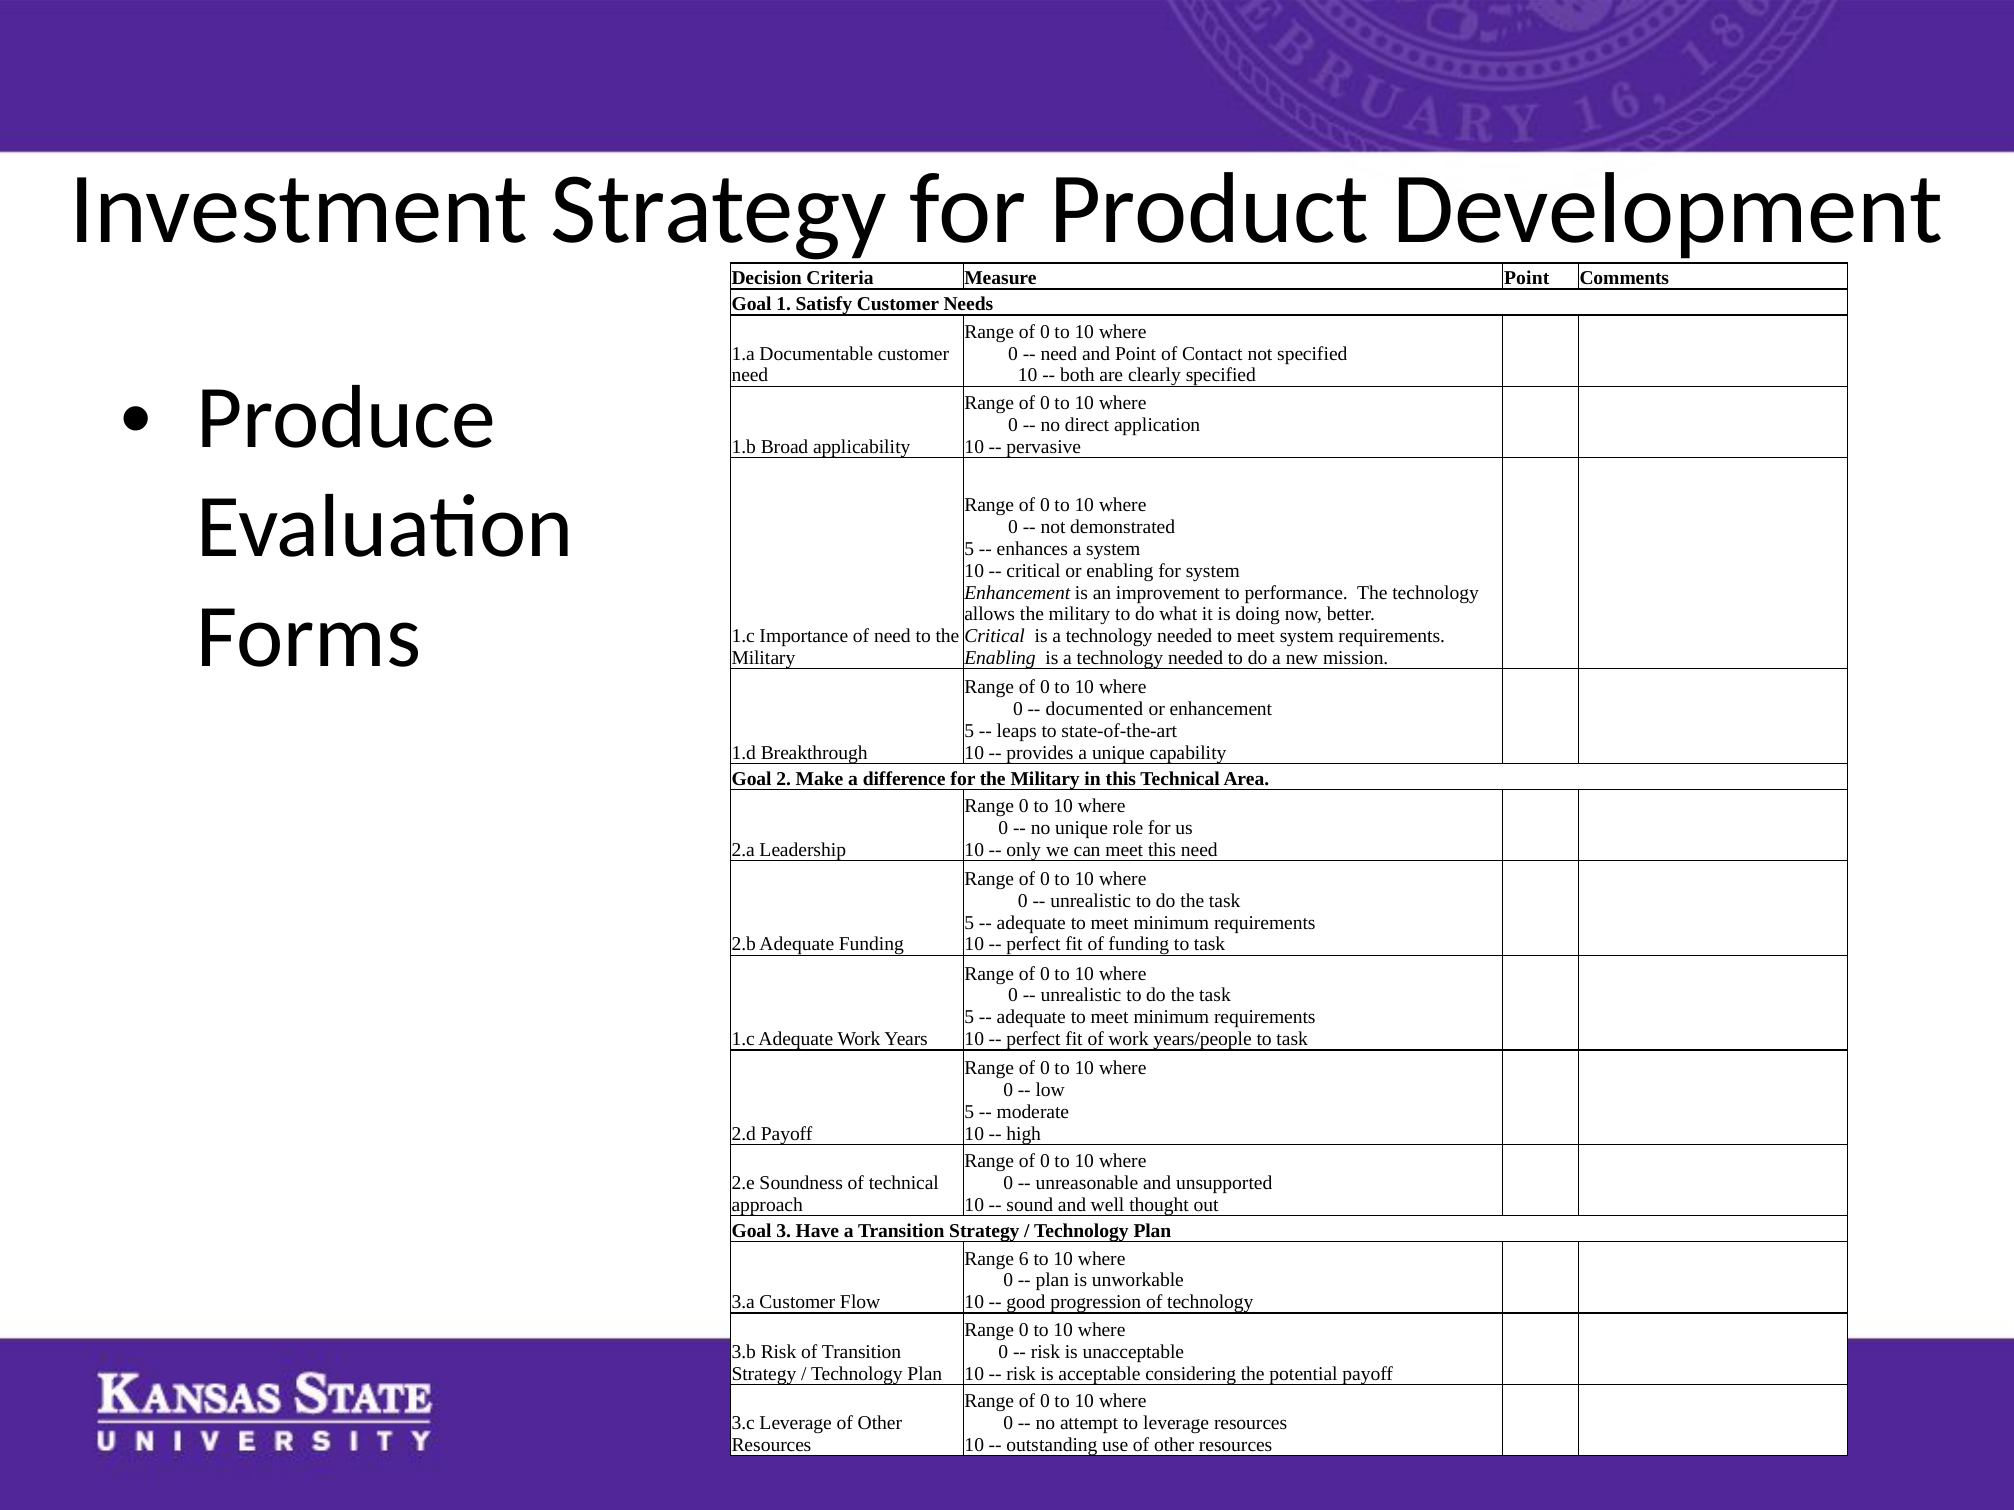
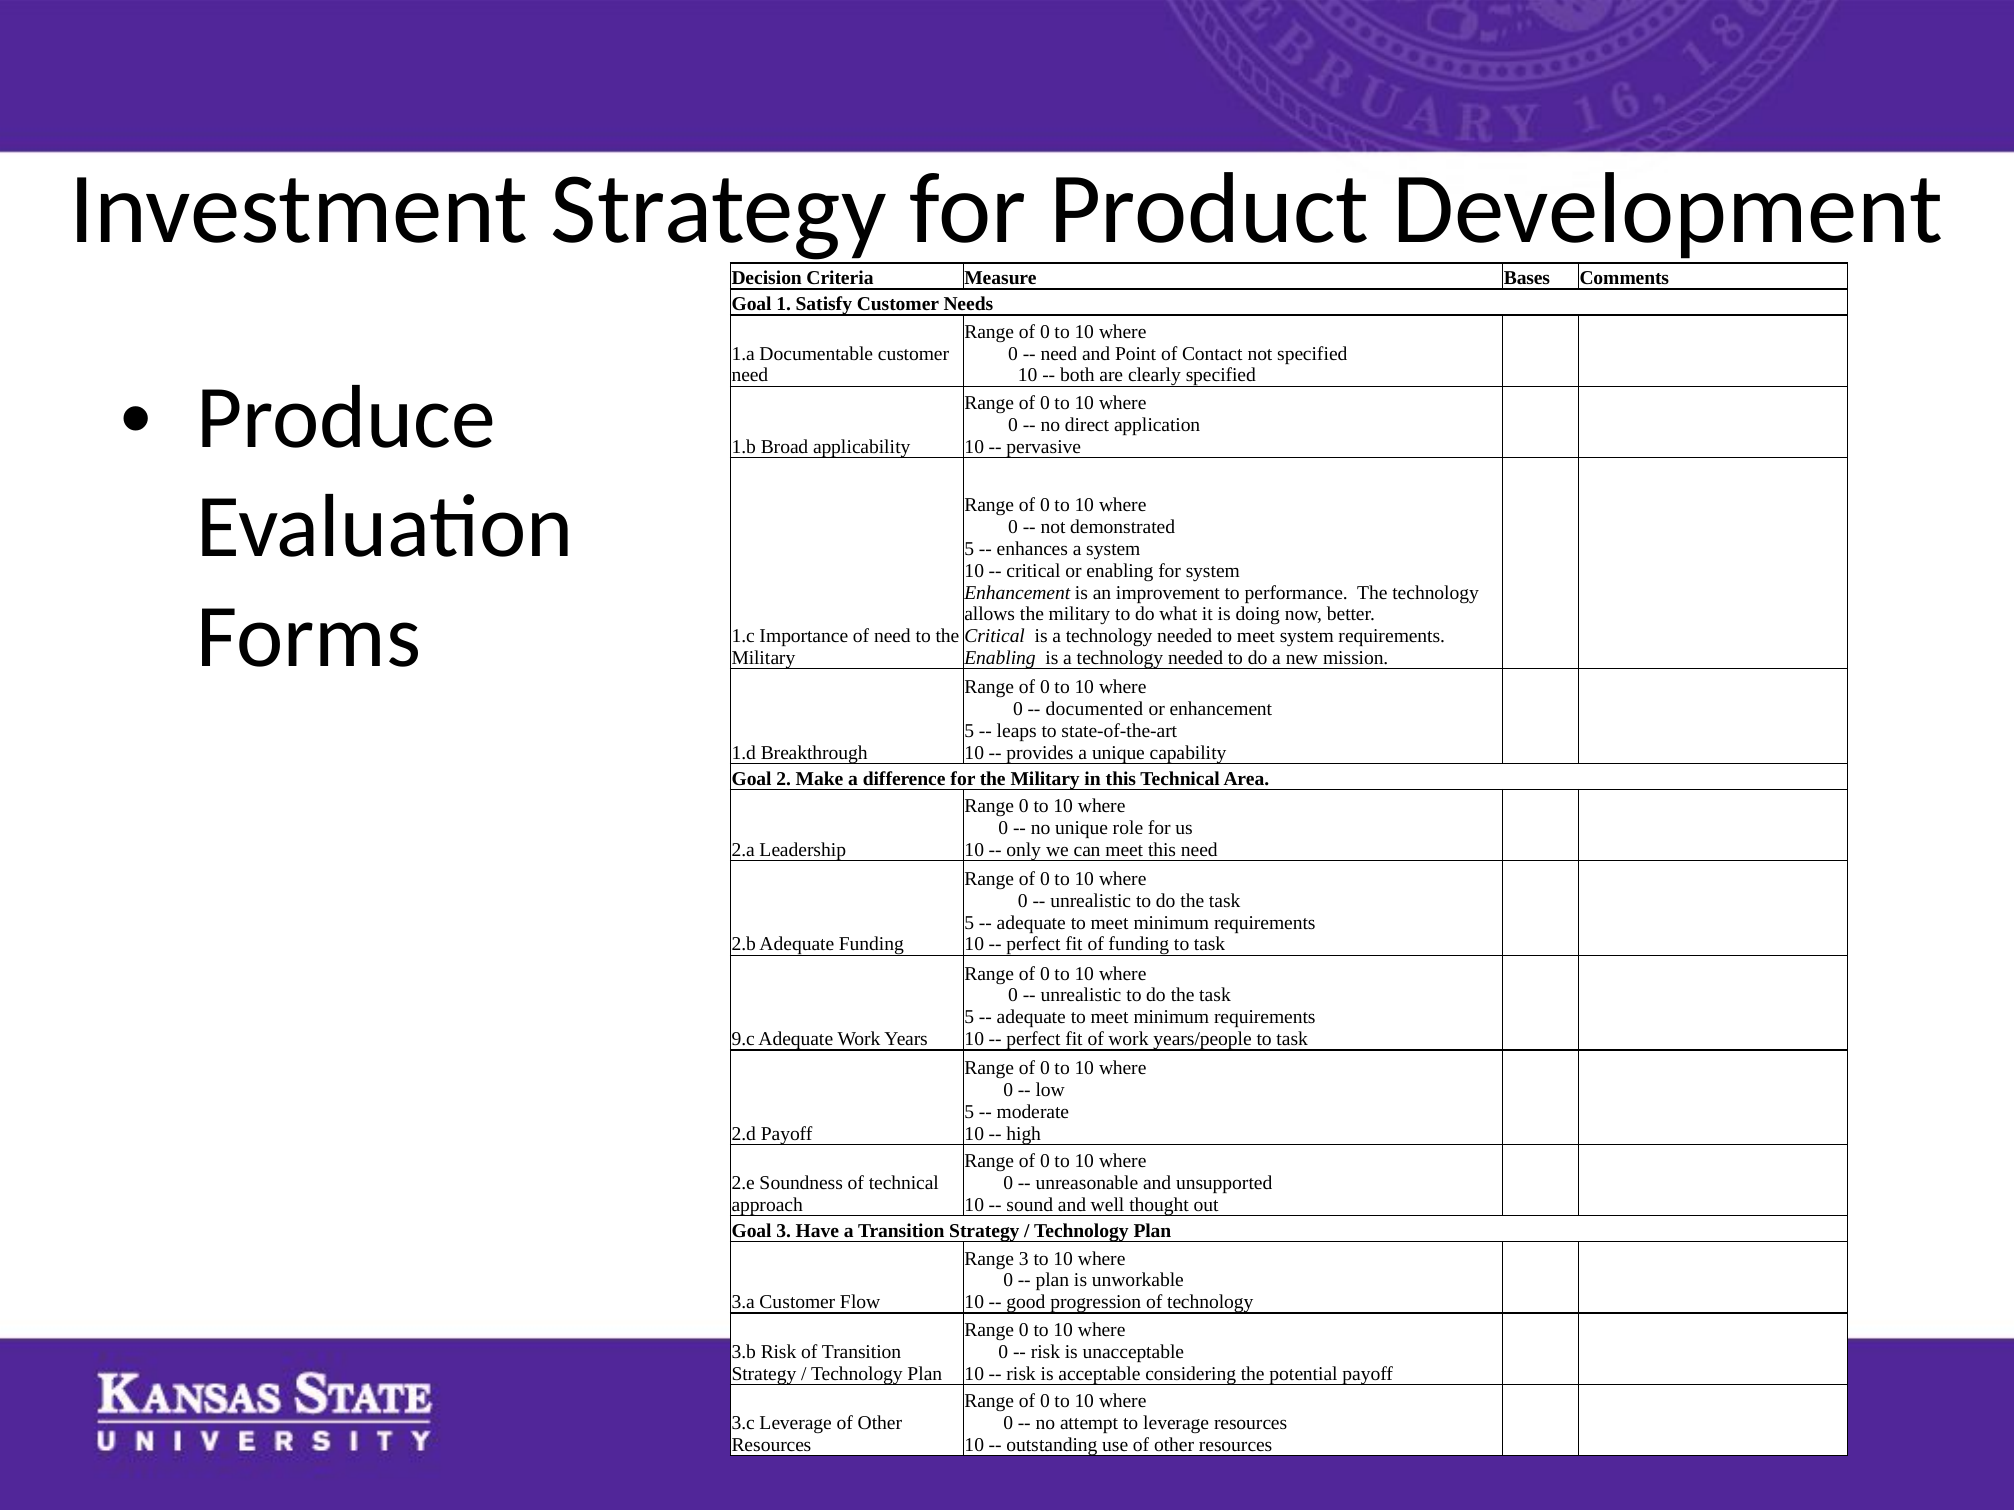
Measure Point: Point -> Bases
1.c at (743, 1039): 1.c -> 9.c
Range 6: 6 -> 3
